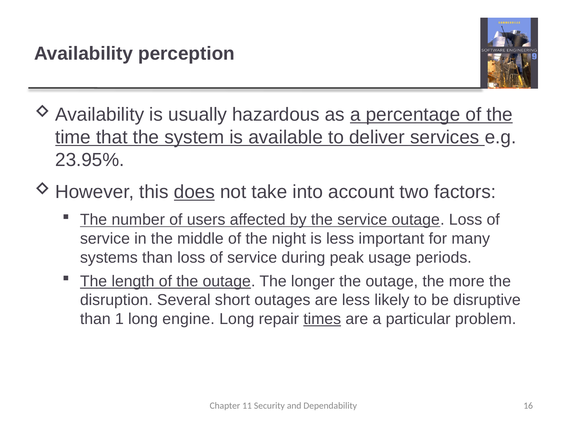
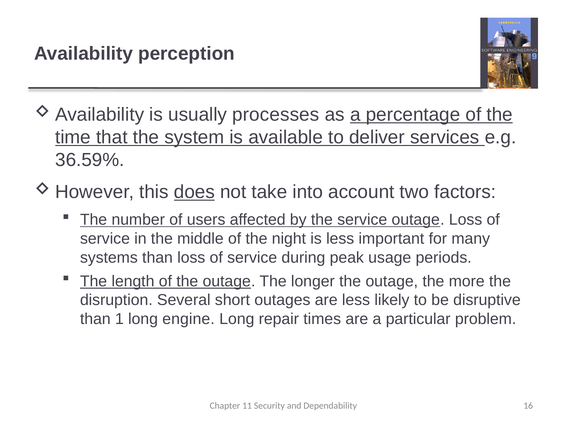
hazardous: hazardous -> processes
23.95%: 23.95% -> 36.59%
times underline: present -> none
